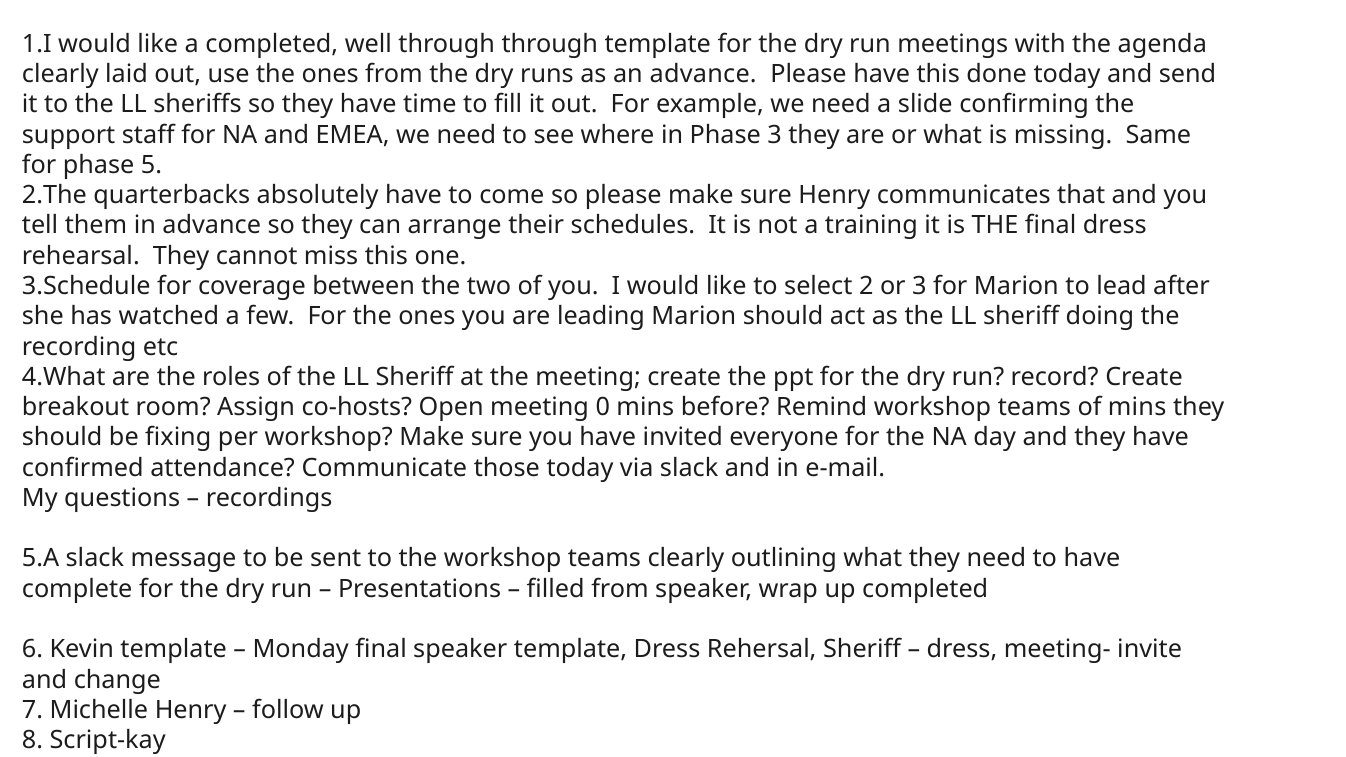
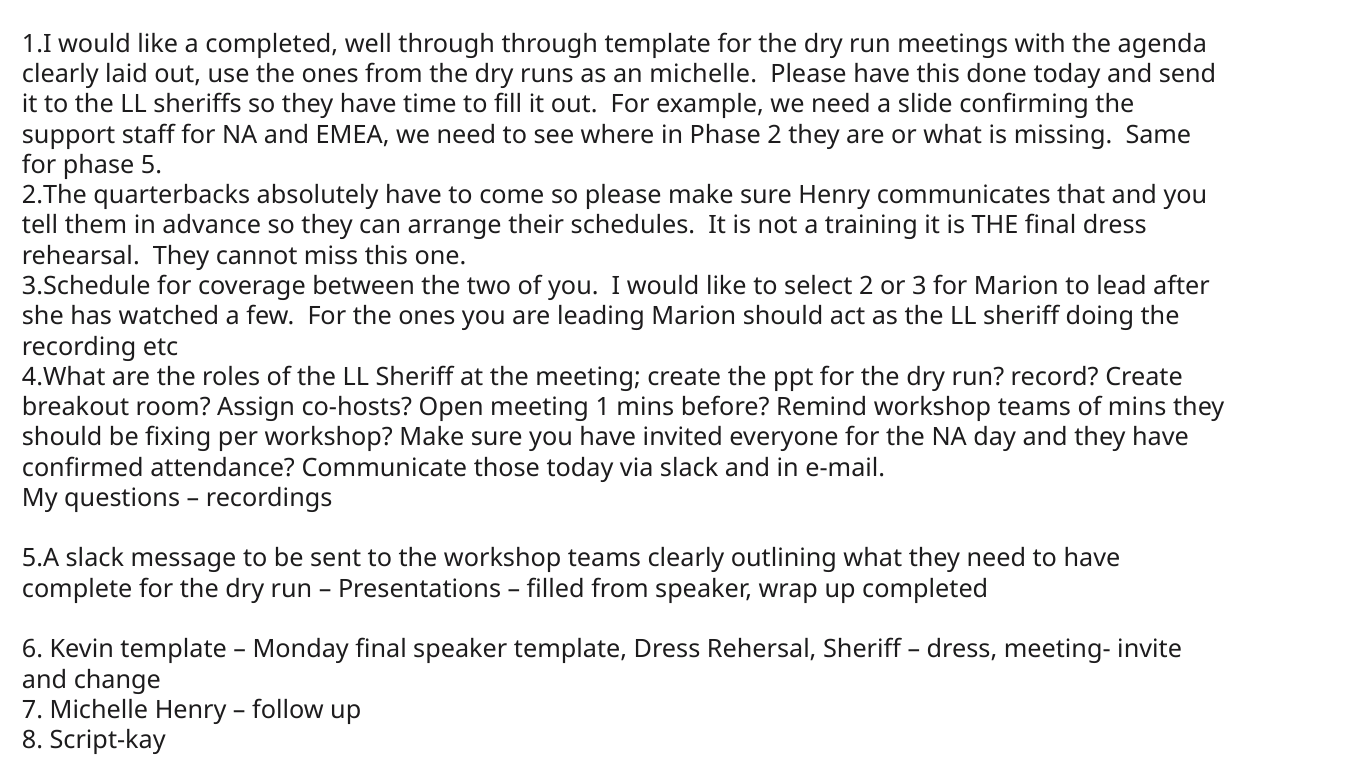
an advance: advance -> michelle
Phase 3: 3 -> 2
0: 0 -> 1
